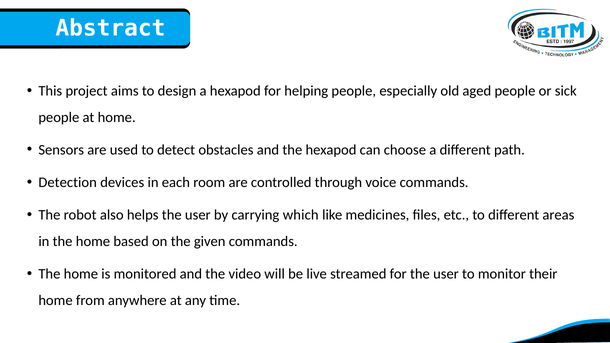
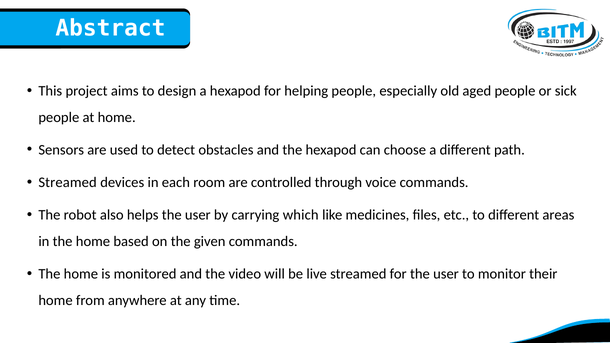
Detection at (68, 183): Detection -> Streamed
